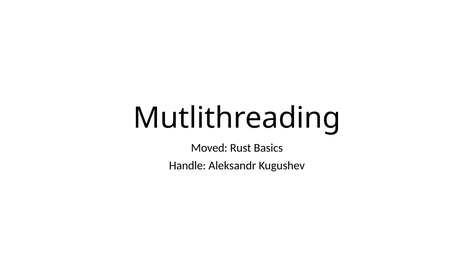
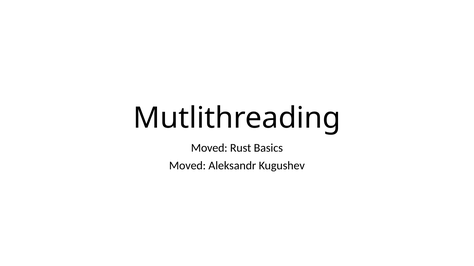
Handle at (187, 166): Handle -> Moved
